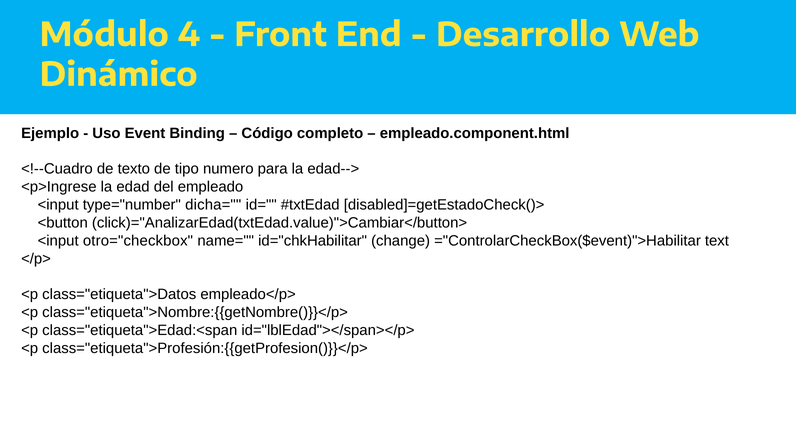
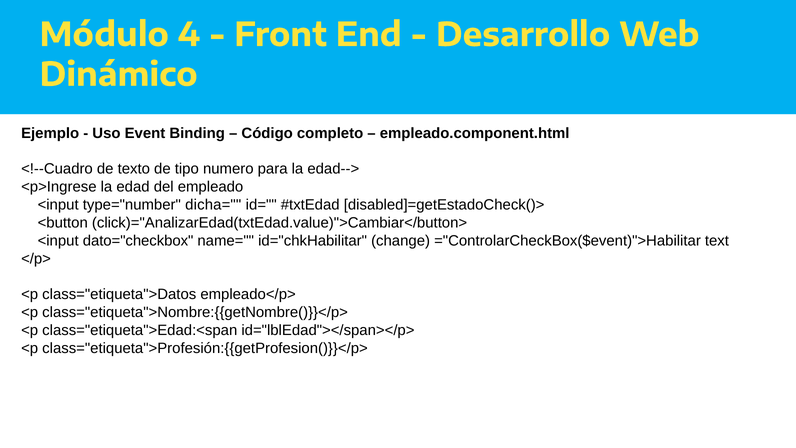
otro="checkbox: otro="checkbox -> dato="checkbox
